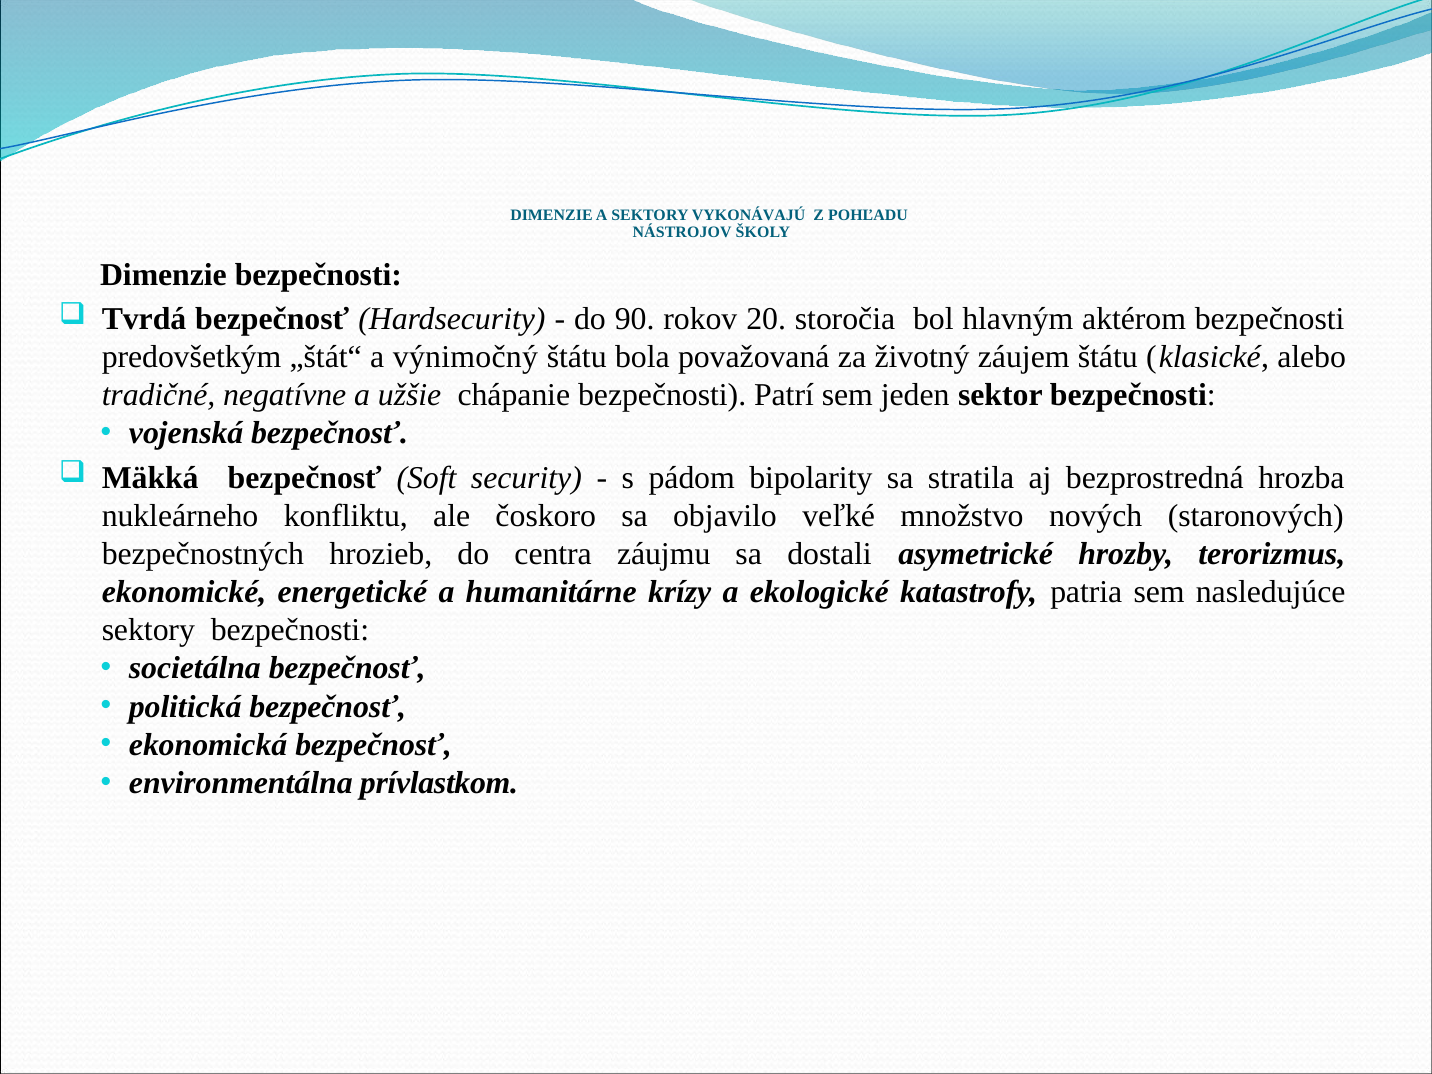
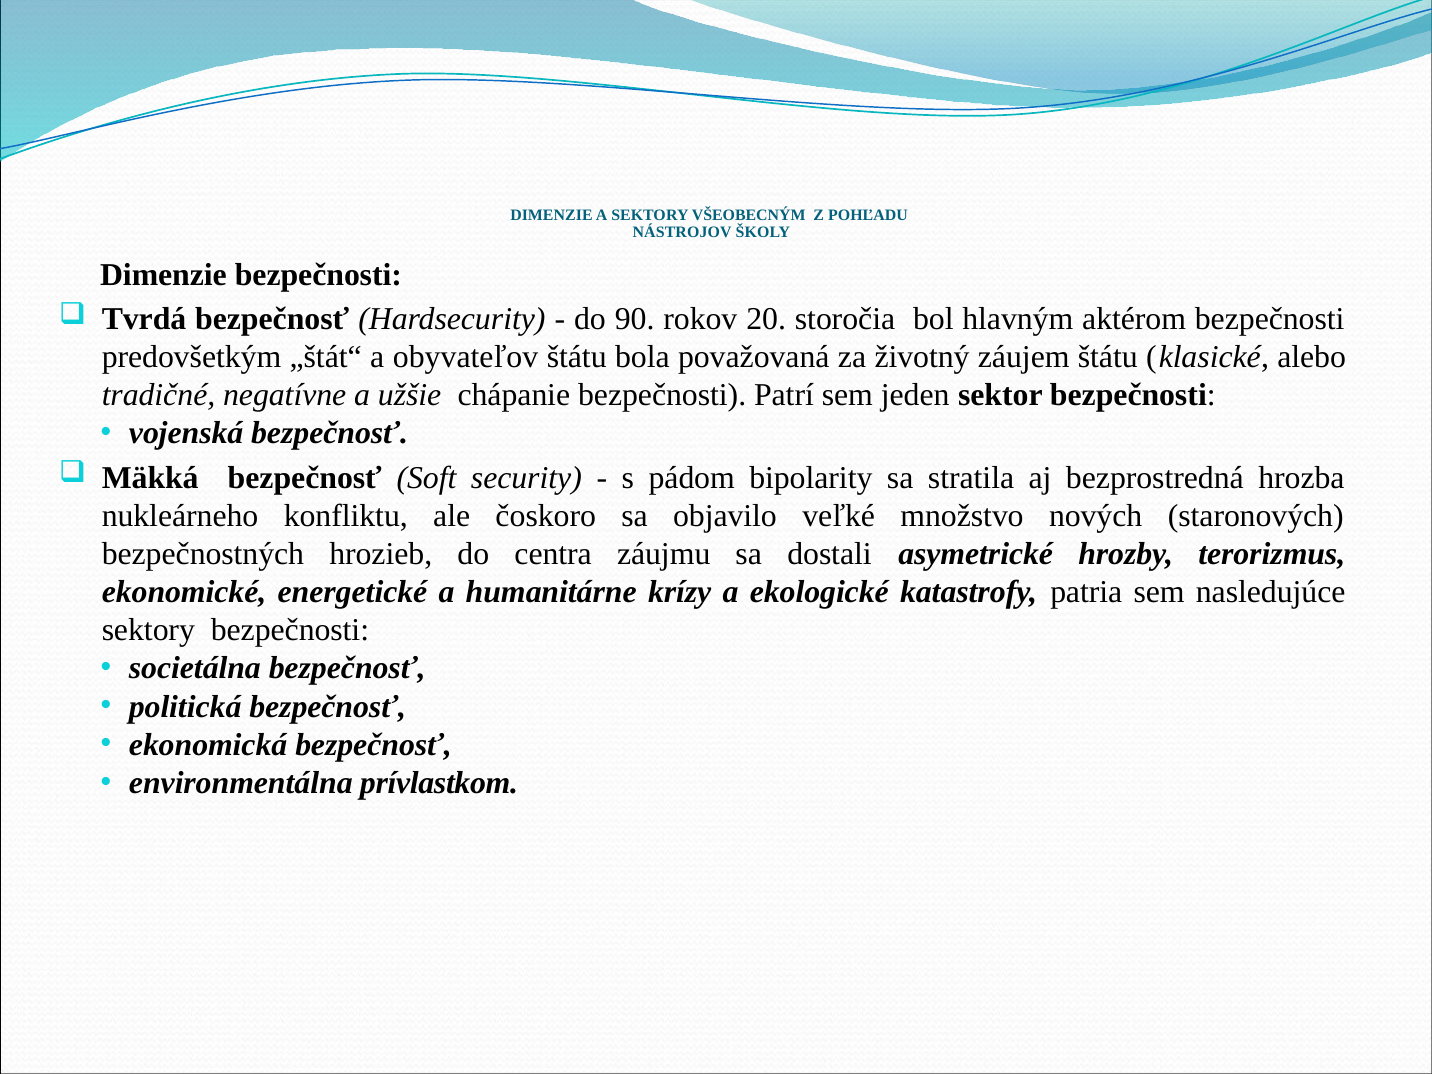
VYKONÁVAJÚ: VYKONÁVAJÚ -> VŠEOBECNÝM
výnimočný: výnimočný -> obyvateľov
